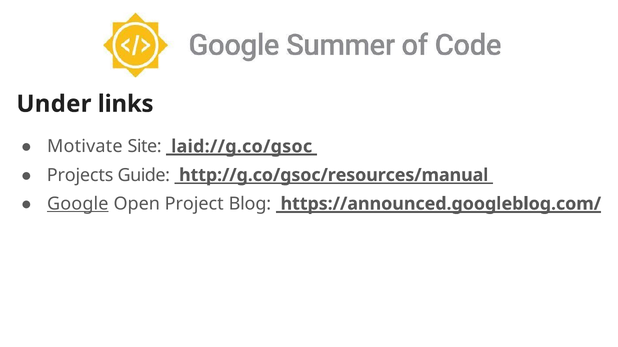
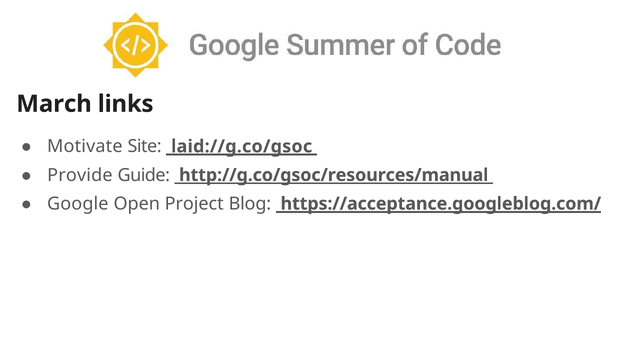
Under: Under -> March
Projects: Projects -> Provide
Google underline: present -> none
https://announced.googleblog.com/: https://announced.googleblog.com/ -> https://acceptance.googleblog.com/
